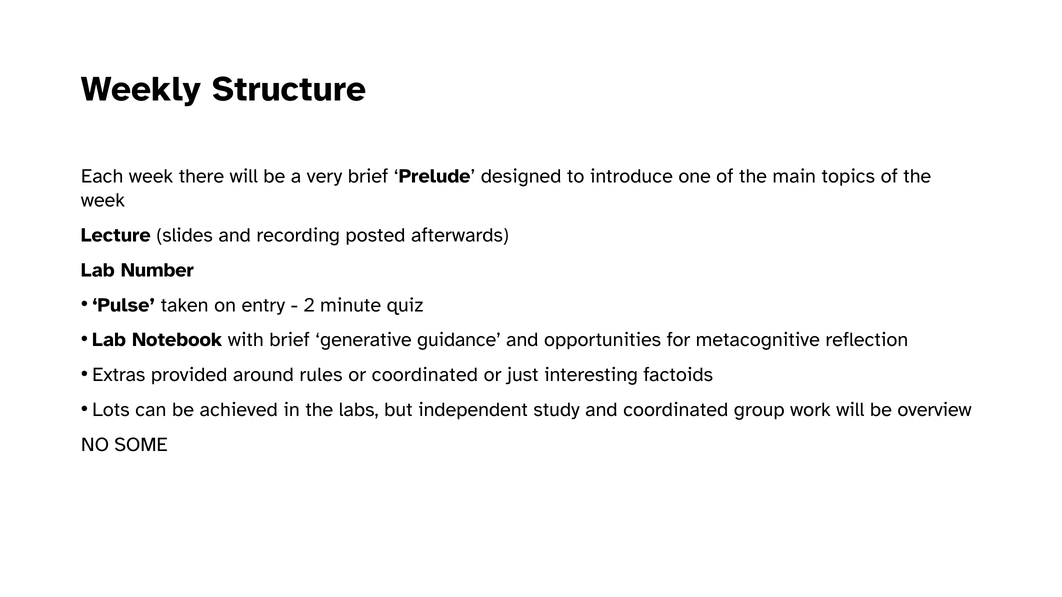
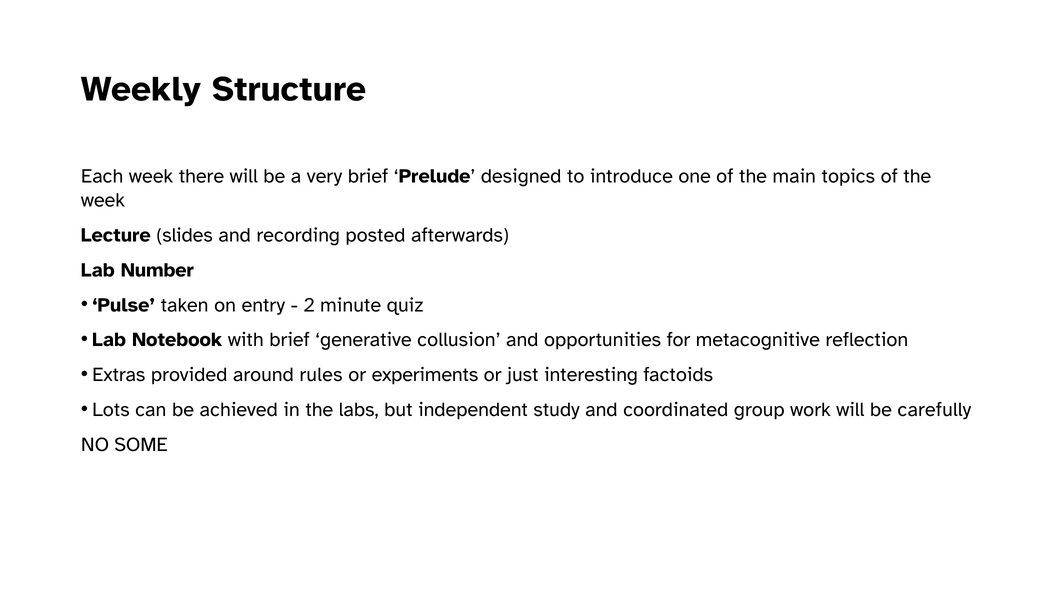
guidance: guidance -> collusion
or coordinated: coordinated -> experiments
overview: overview -> carefully
